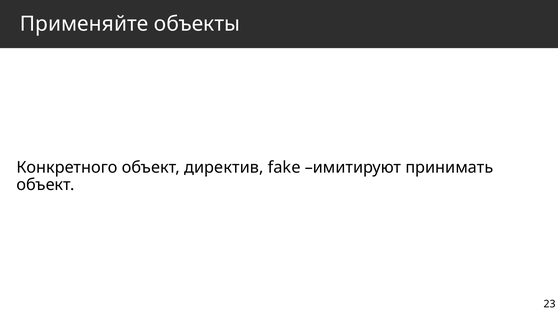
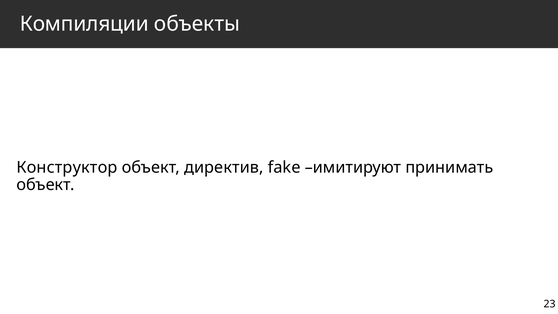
Применяйте: Применяйте -> Компиляции
Конкретного: Конкретного -> Конструктор
